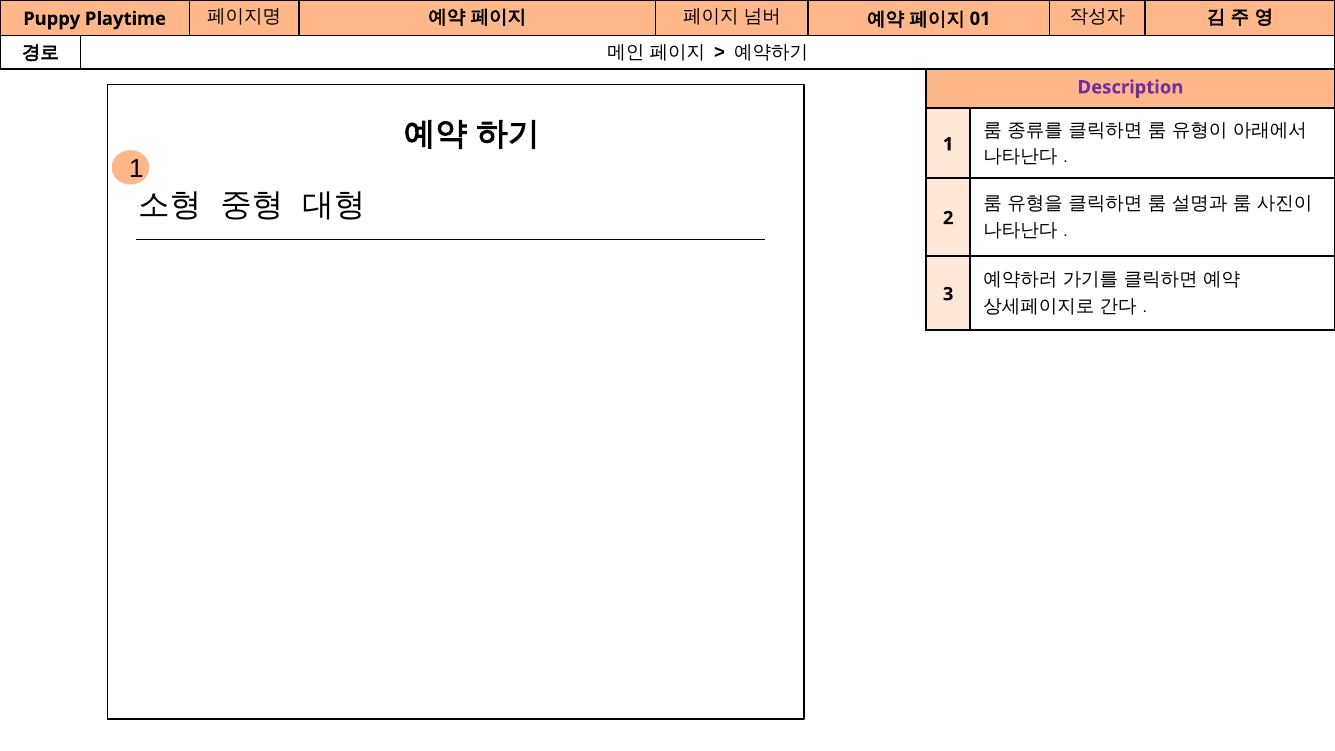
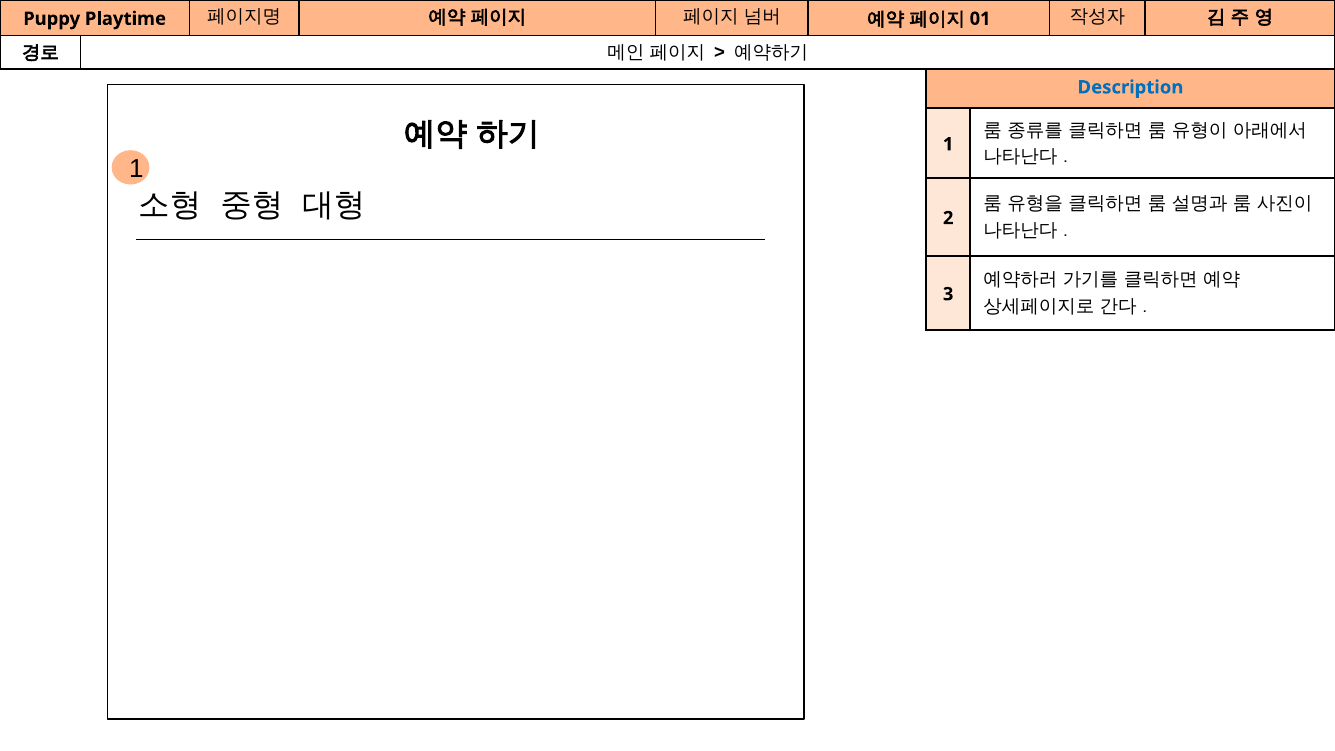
Description colour: purple -> blue
